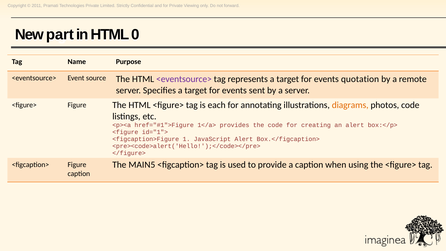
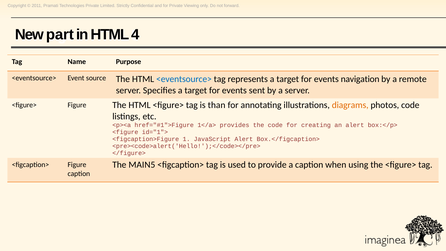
0: 0 -> 4
<eventsource> at (184, 79) colour: purple -> blue
quotation: quotation -> navigation
each: each -> than
